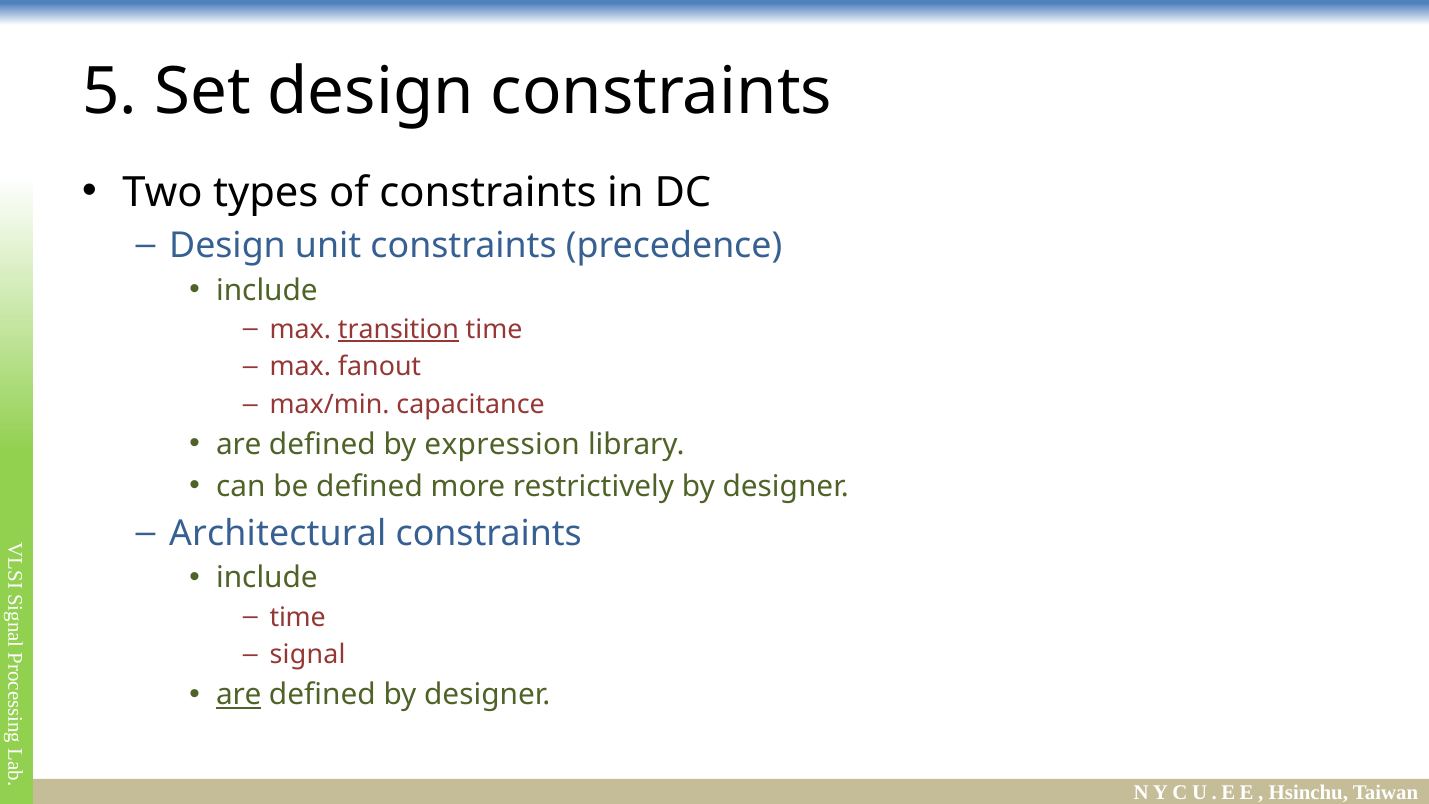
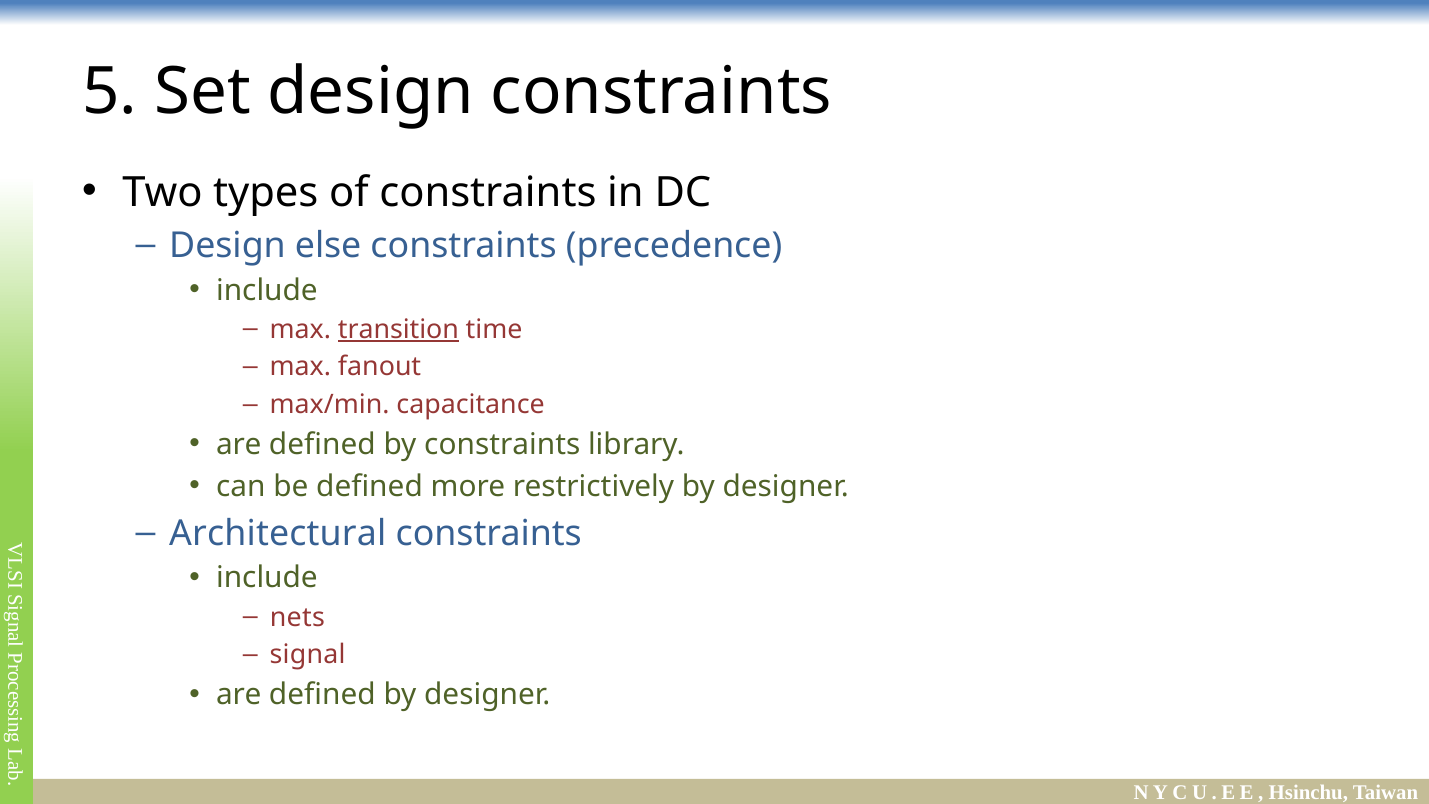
unit: unit -> else
by expression: expression -> constraints
time at (298, 617): time -> nets
are at (239, 695) underline: present -> none
